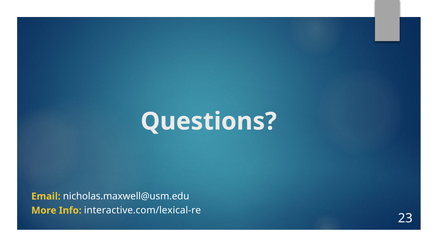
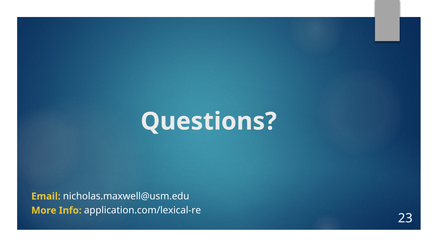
interactive.com/lexical-re: interactive.com/lexical-re -> application.com/lexical-re
